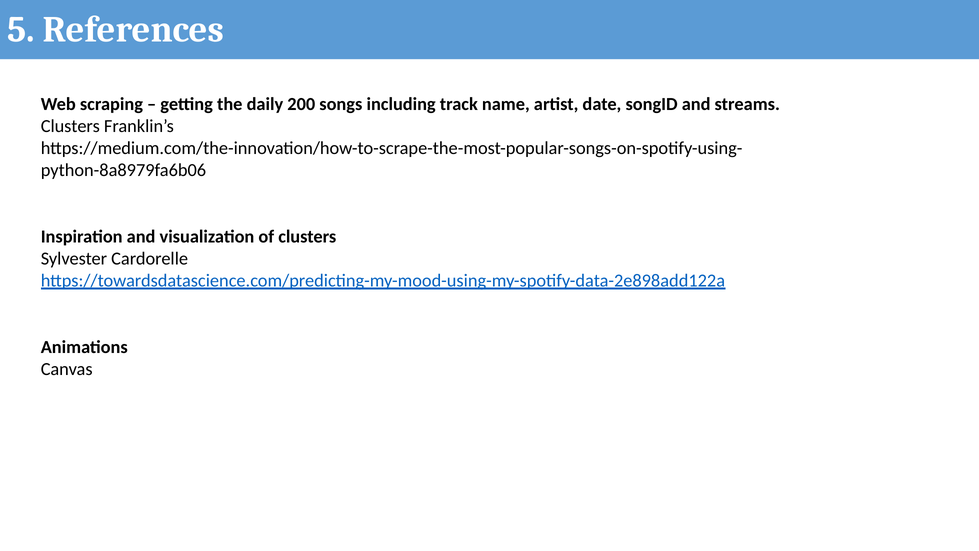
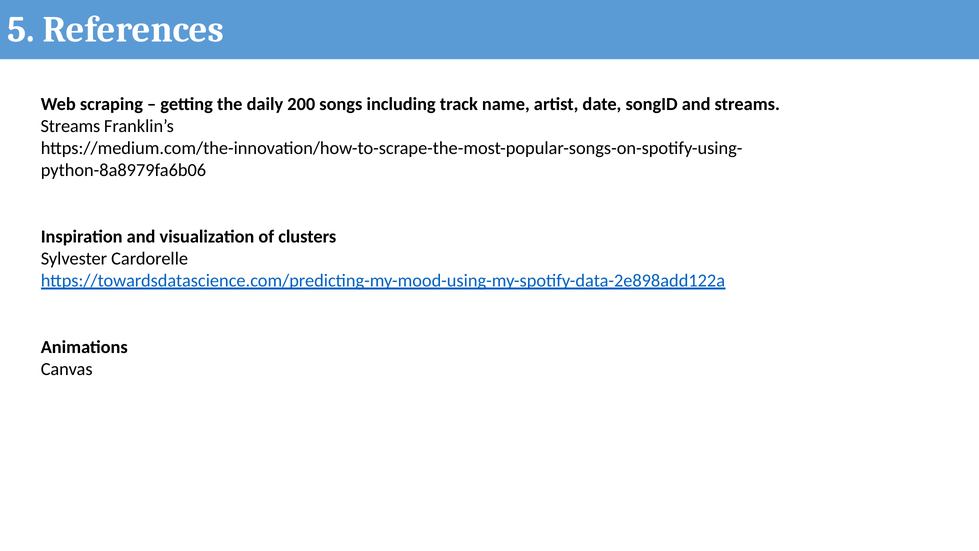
Clusters at (70, 126): Clusters -> Streams
